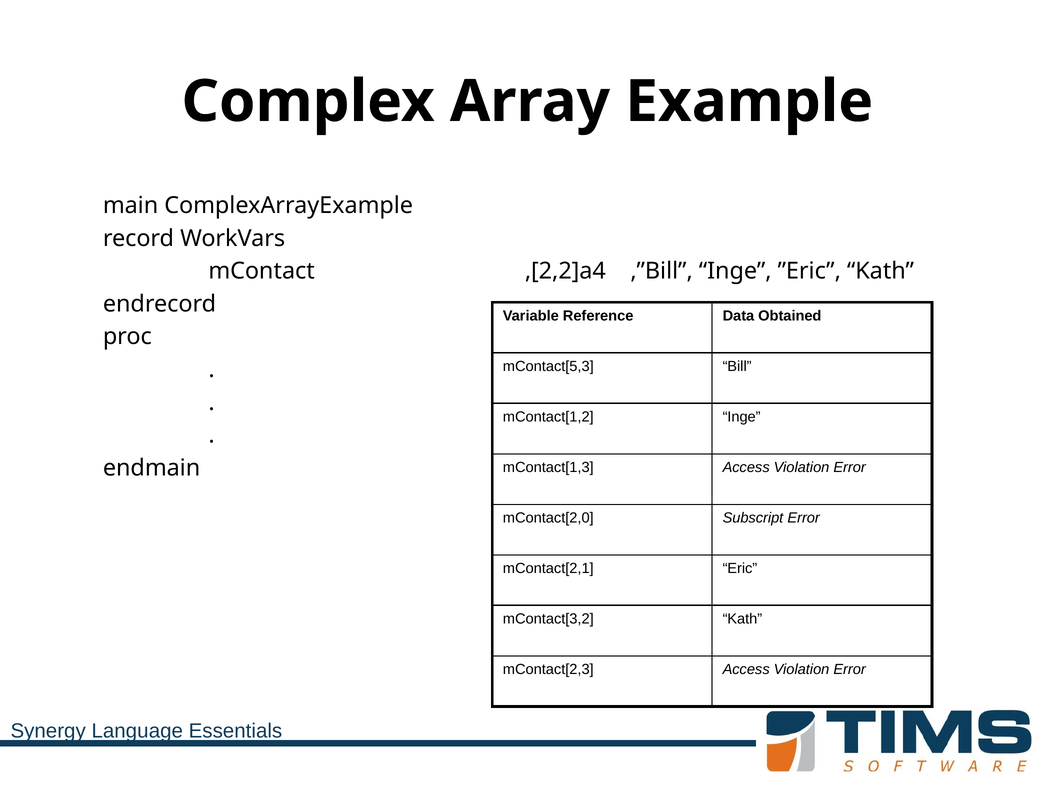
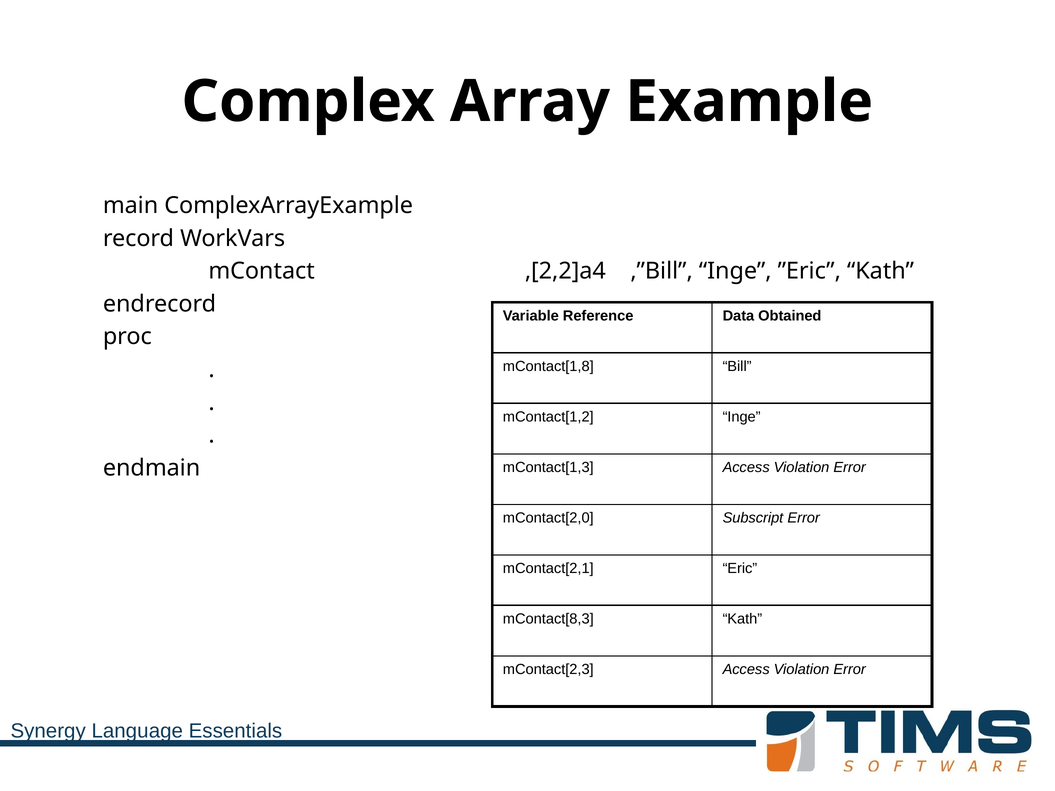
mContact[5,3: mContact[5,3 -> mContact[1,8
mContact[3,2: mContact[3,2 -> mContact[8,3
